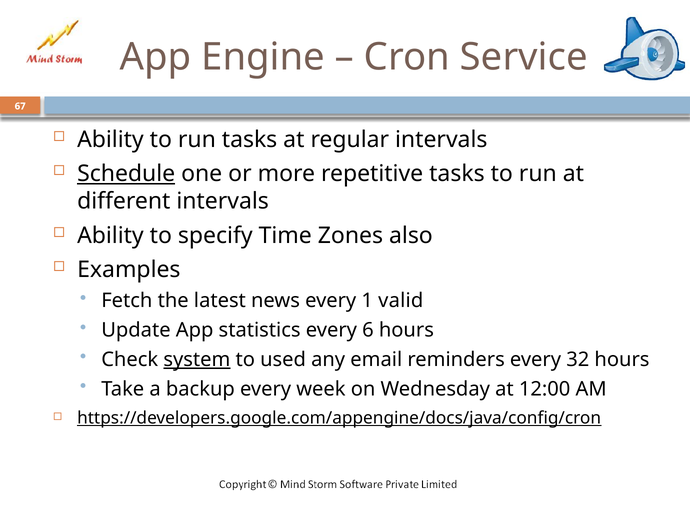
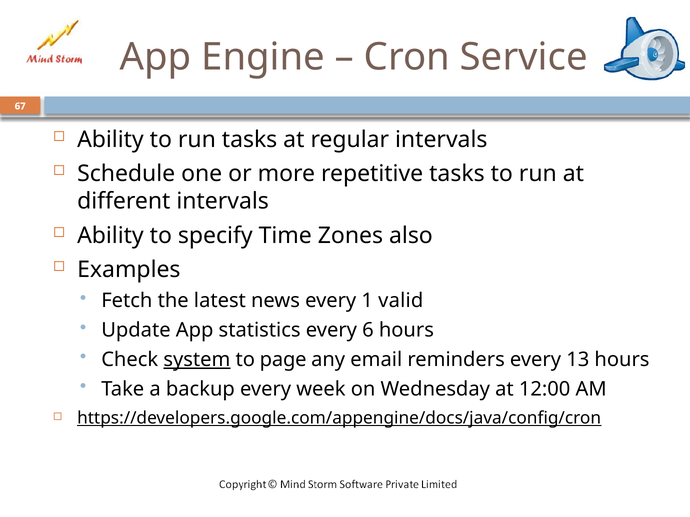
Schedule underline: present -> none
used: used -> page
32: 32 -> 13
